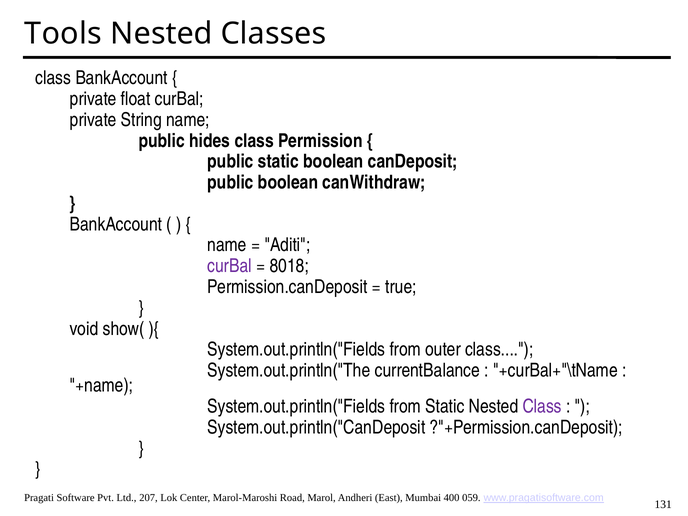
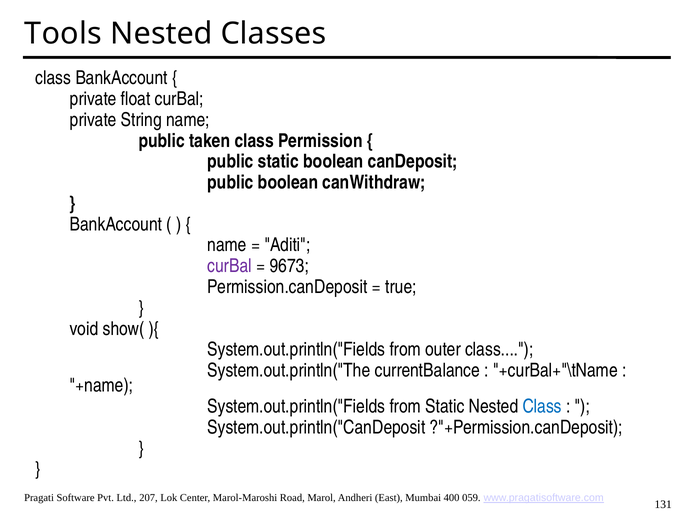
hides: hides -> taken
8018: 8018 -> 9673
Class at (542, 406) colour: purple -> blue
